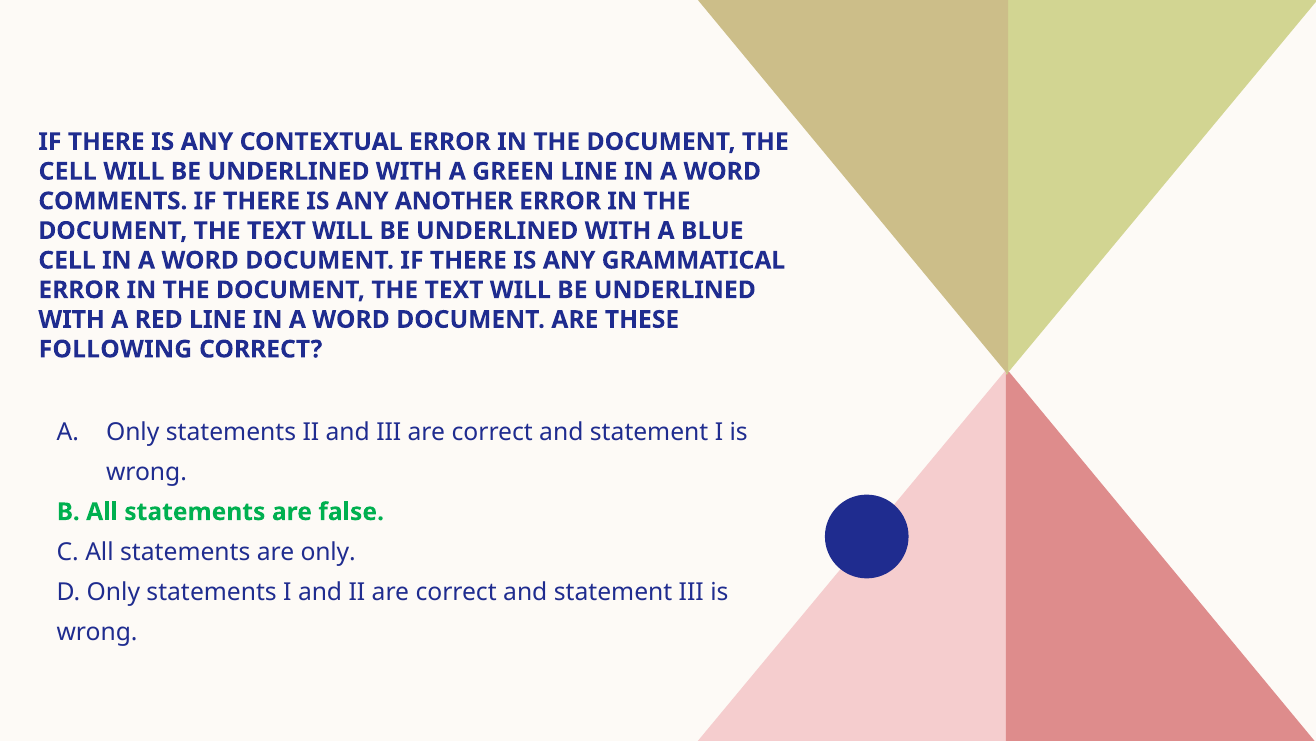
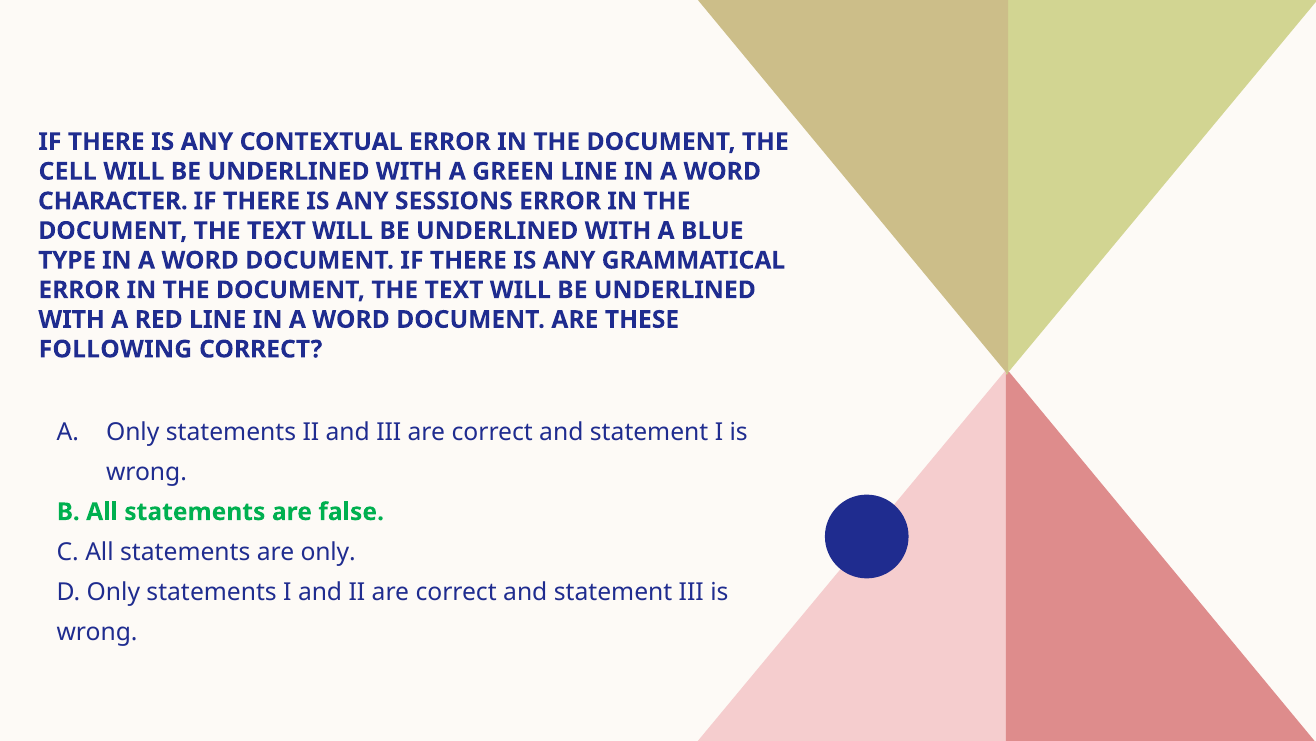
COMMENTS: COMMENTS -> CHARACTER
ANOTHER: ANOTHER -> SESSIONS
CELL at (67, 260): CELL -> TYPE
